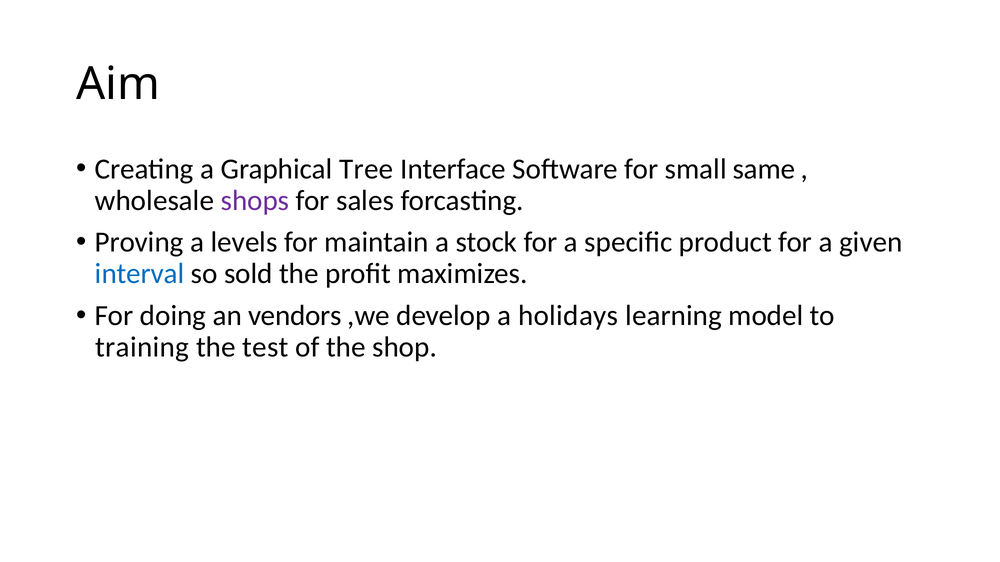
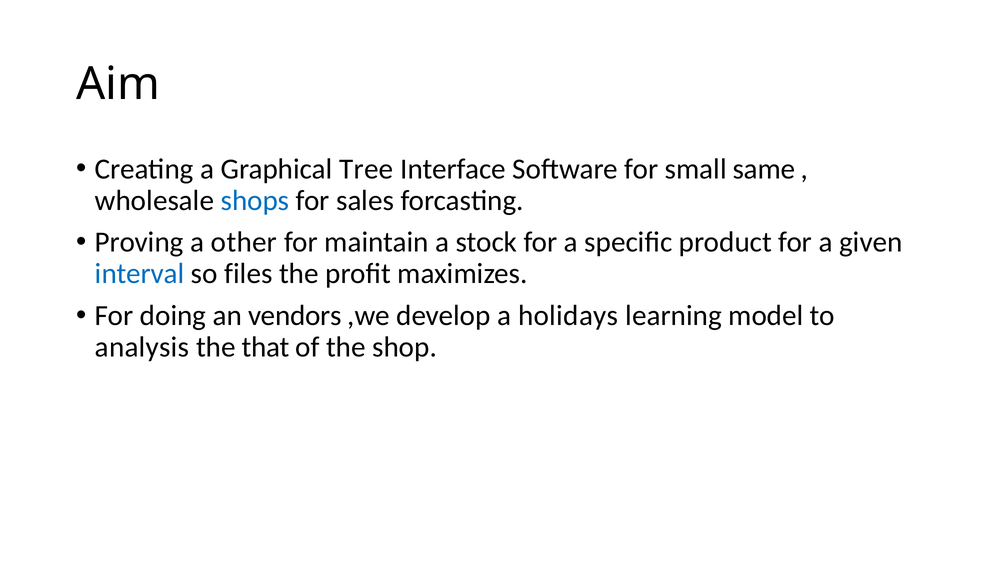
shops colour: purple -> blue
levels: levels -> other
sold: sold -> files
training: training -> analysis
test: test -> that
